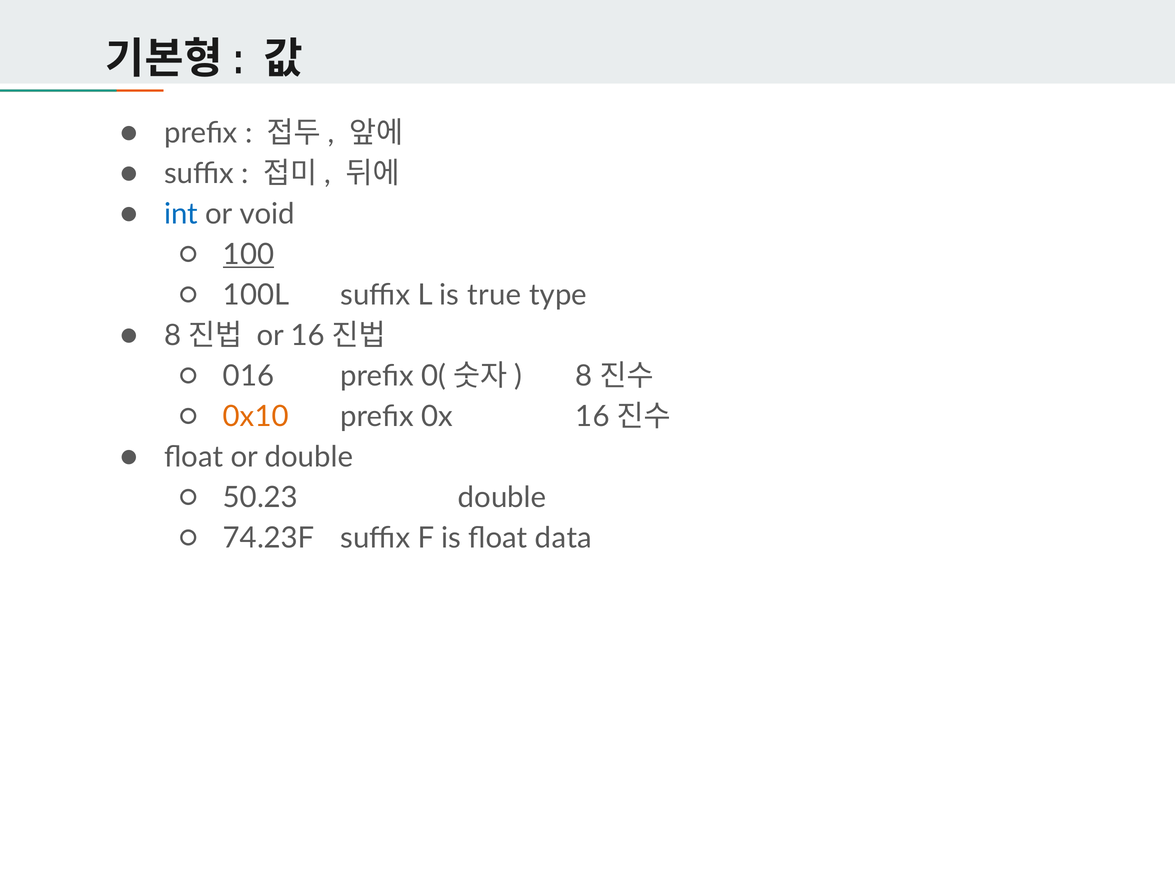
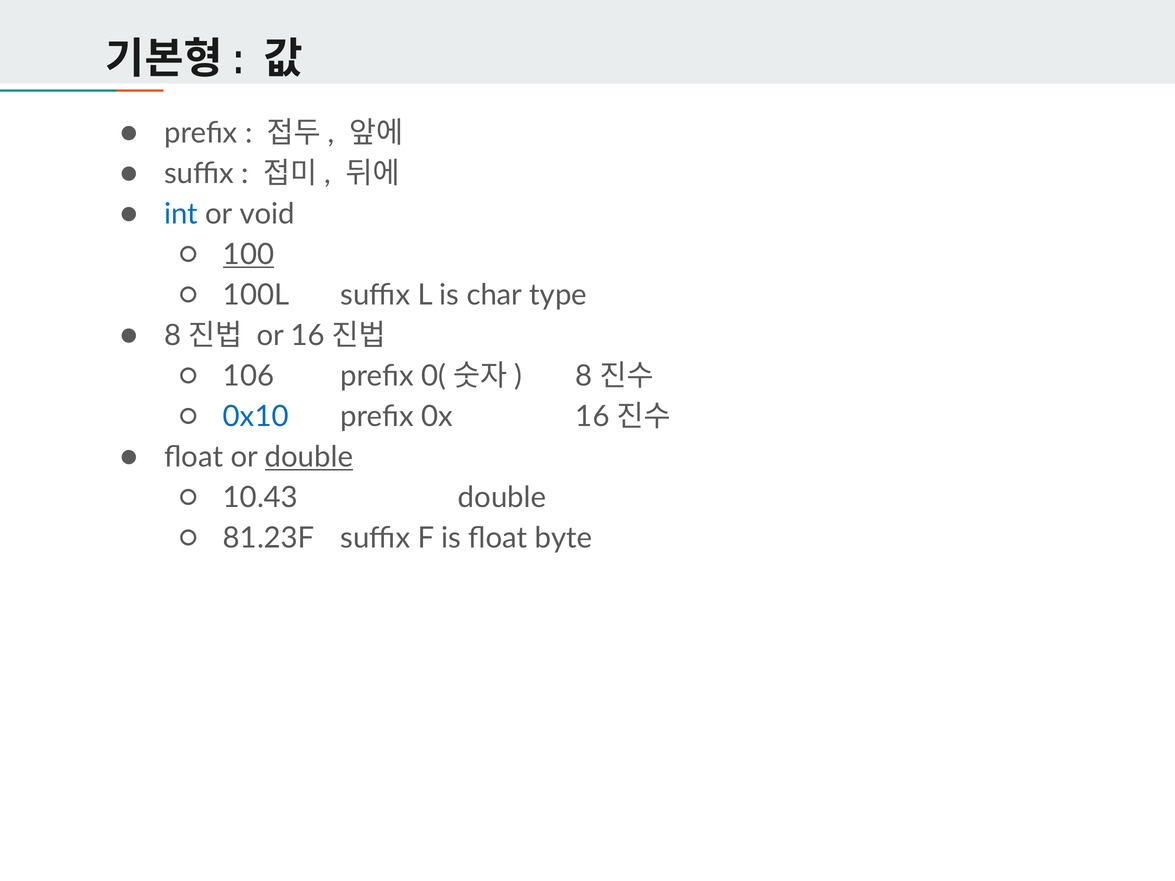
true: true -> char
016: 016 -> 106
0x10 colour: orange -> blue
double at (309, 457) underline: none -> present
50.23: 50.23 -> 10.43
74.23F: 74.23F -> 81.23F
data: data -> byte
